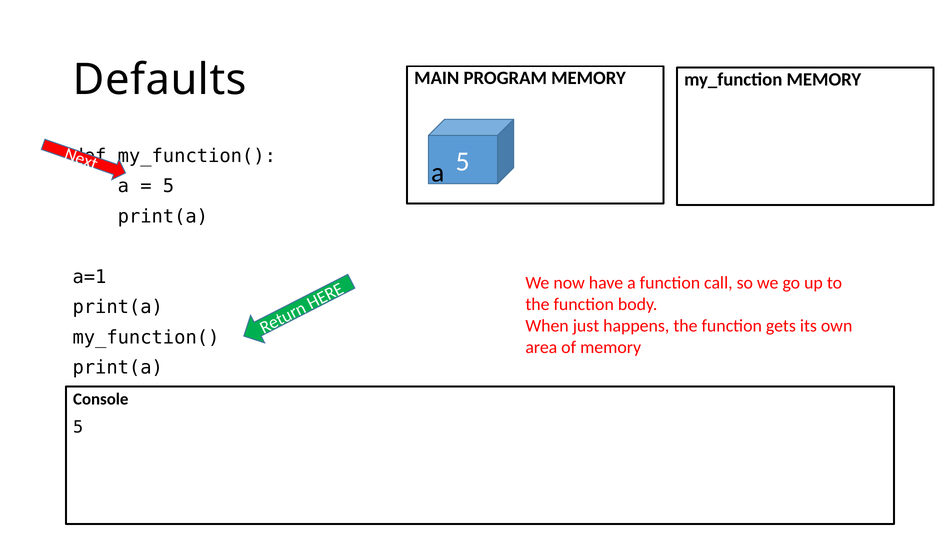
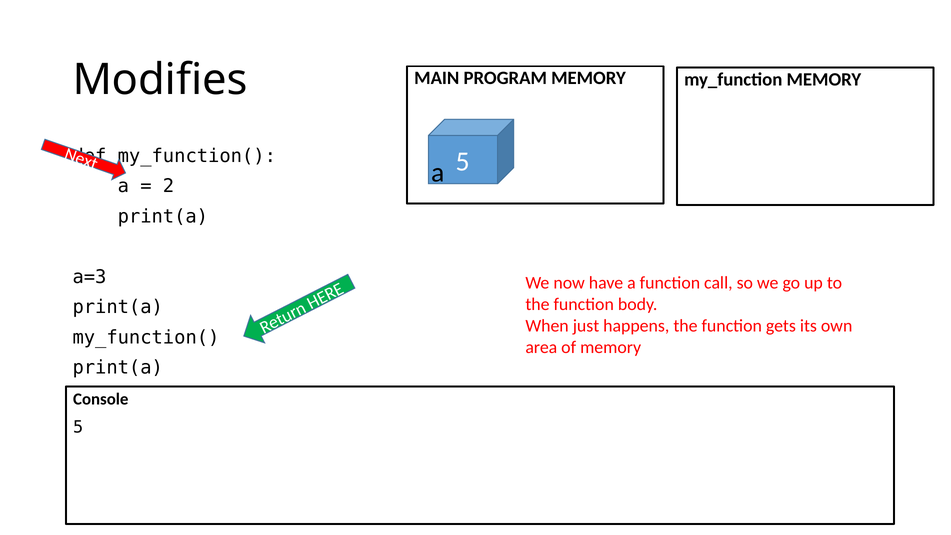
Defaults: Defaults -> Modifies
5 at (169, 186): 5 -> 2
a=1: a=1 -> a=3
